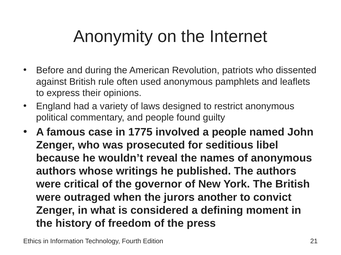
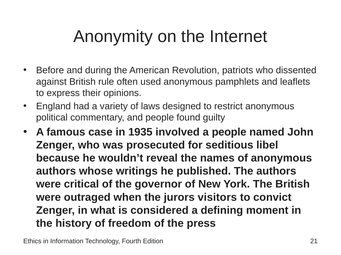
1775: 1775 -> 1935
another: another -> visitors
